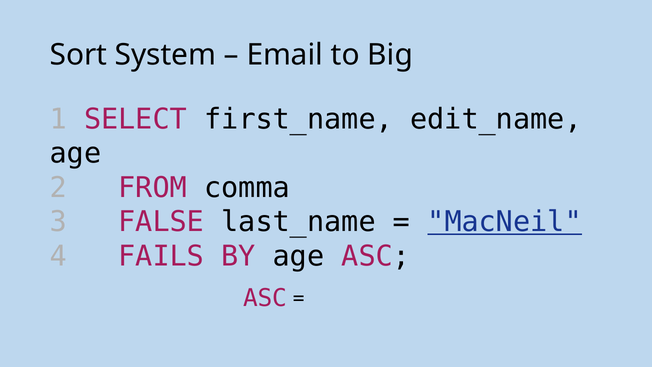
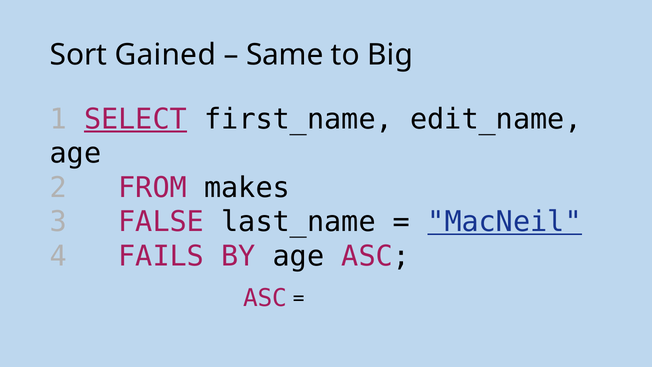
System: System -> Gained
Email: Email -> Same
SELECT underline: none -> present
comma: comma -> makes
